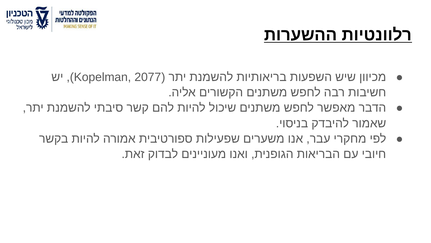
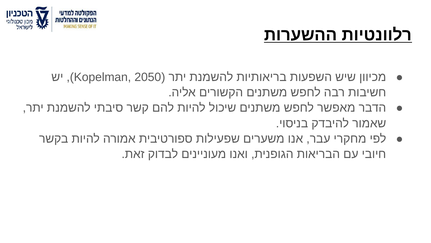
2077: 2077 -> 2050
